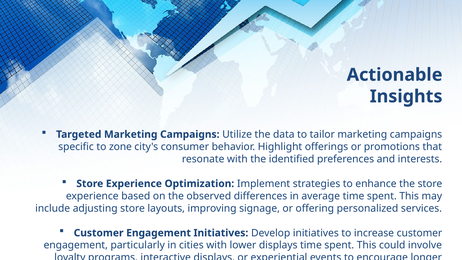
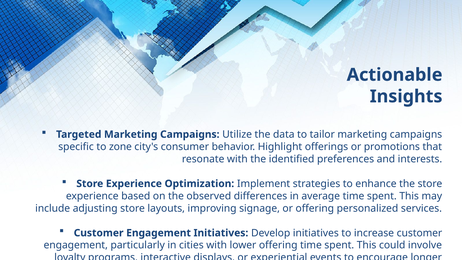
lower displays: displays -> offering
